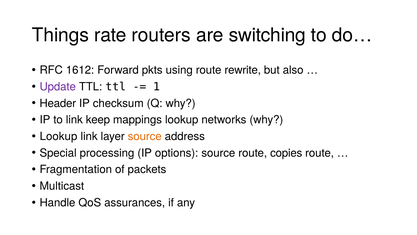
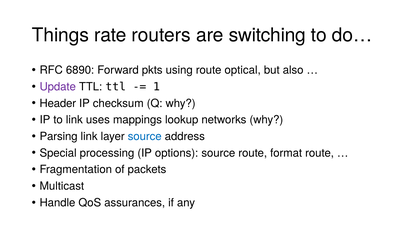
1612: 1612 -> 6890
rewrite: rewrite -> optical
keep: keep -> uses
Lookup at (59, 136): Lookup -> Parsing
source at (145, 136) colour: orange -> blue
copies: copies -> format
